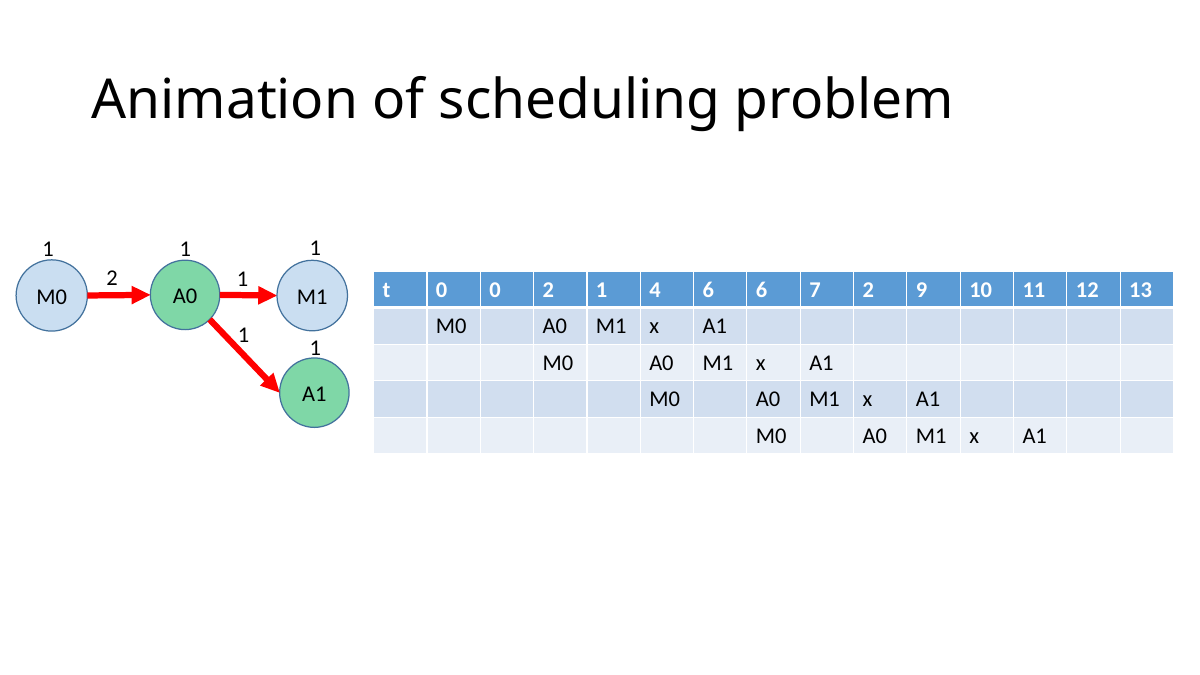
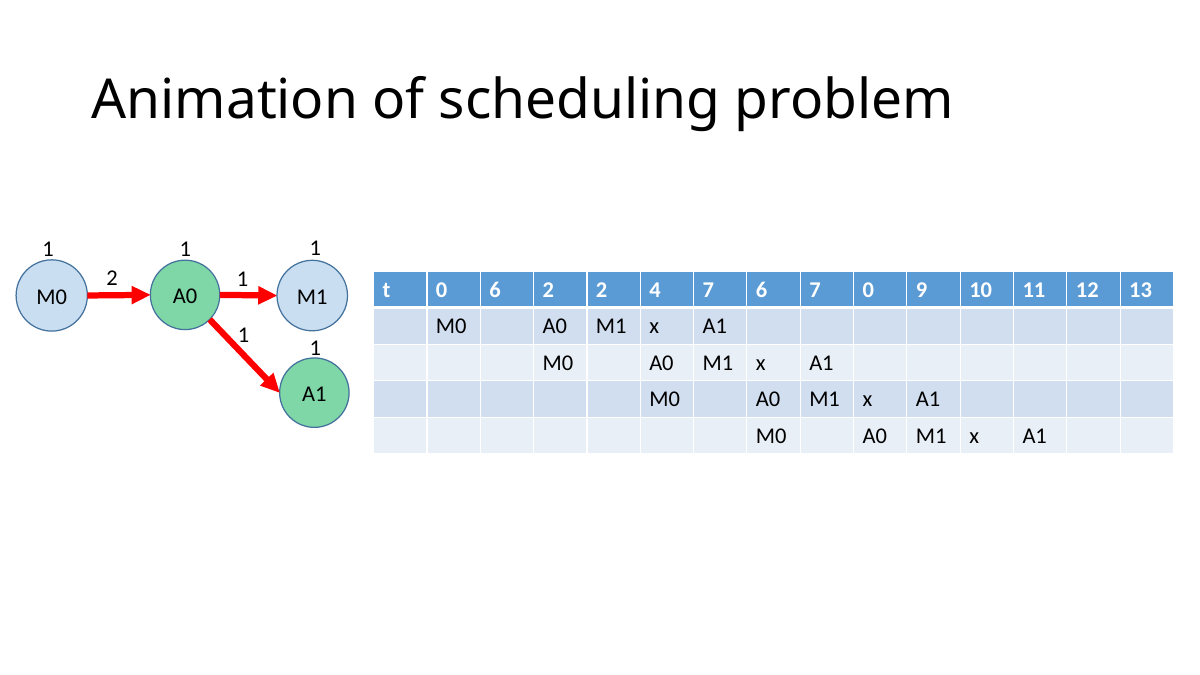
0 0: 0 -> 6
1 at (602, 290): 1 -> 2
4 6: 6 -> 7
7 2: 2 -> 0
